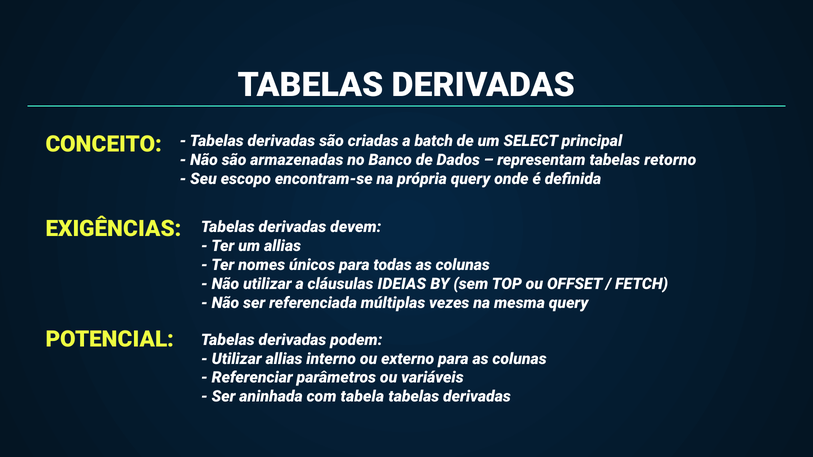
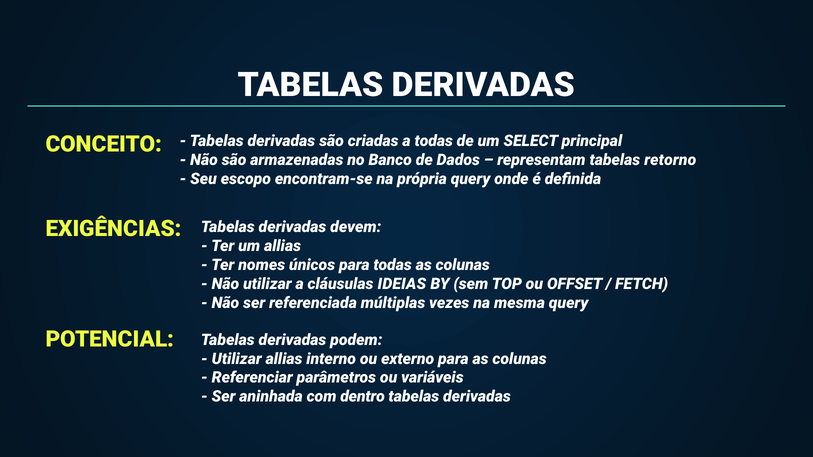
a batch: batch -> todas
tabela: tabela -> dentro
